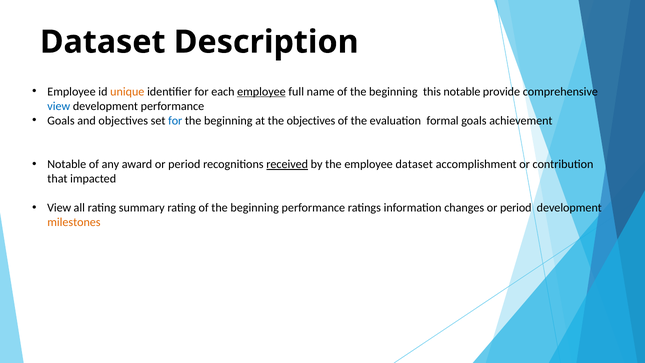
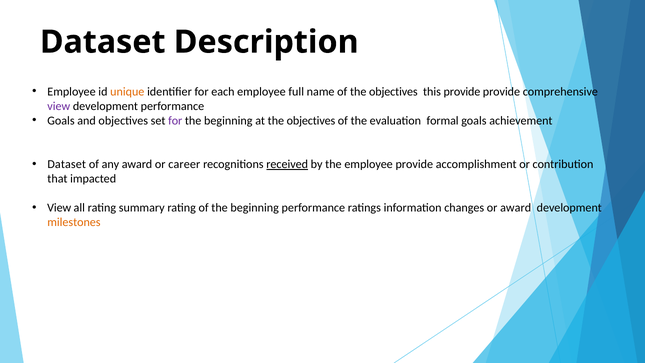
employee at (261, 92) underline: present -> none
name of the beginning: beginning -> objectives
this notable: notable -> provide
view at (59, 106) colour: blue -> purple
for at (175, 121) colour: blue -> purple
Notable at (67, 164): Notable -> Dataset
award or period: period -> career
employee dataset: dataset -> provide
changes or period: period -> award
